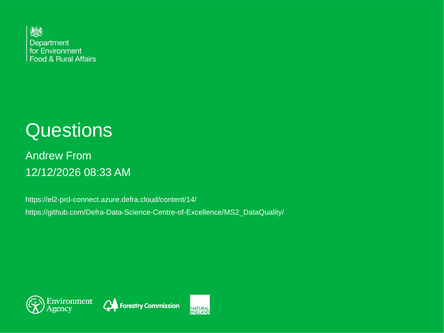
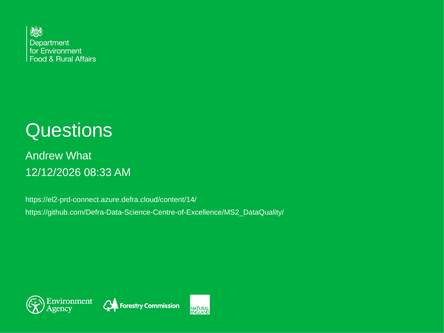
From: From -> What
